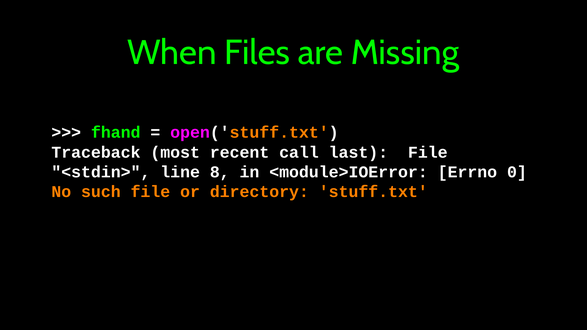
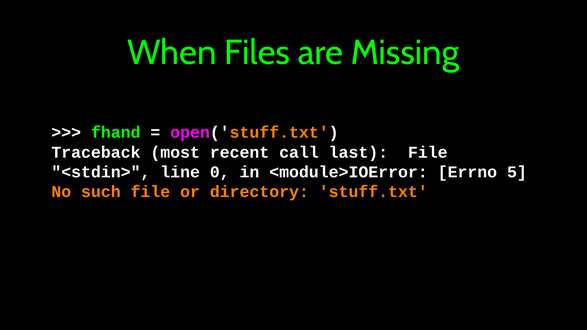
8: 8 -> 0
0: 0 -> 5
